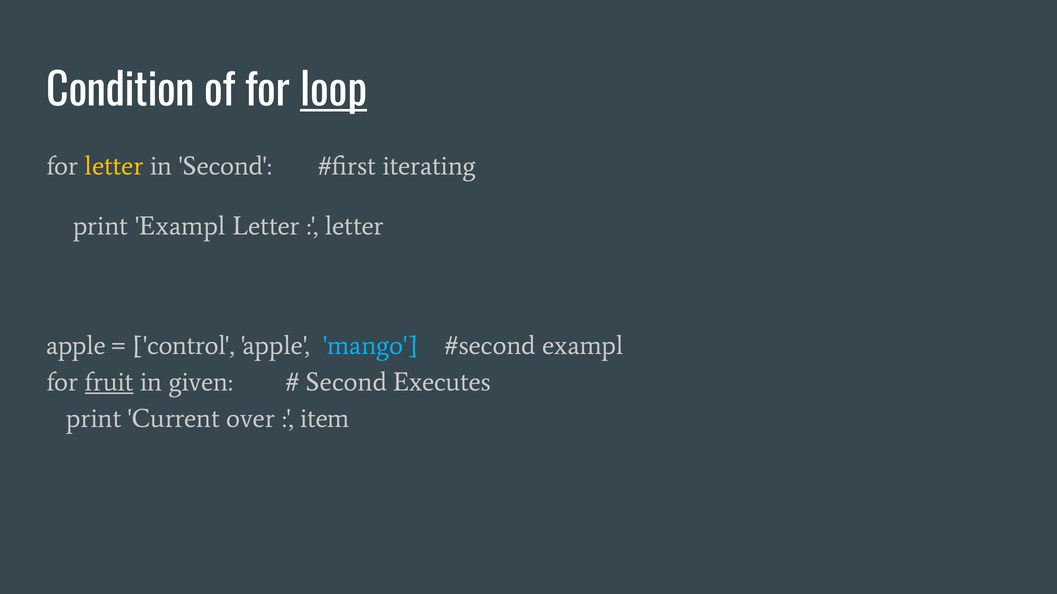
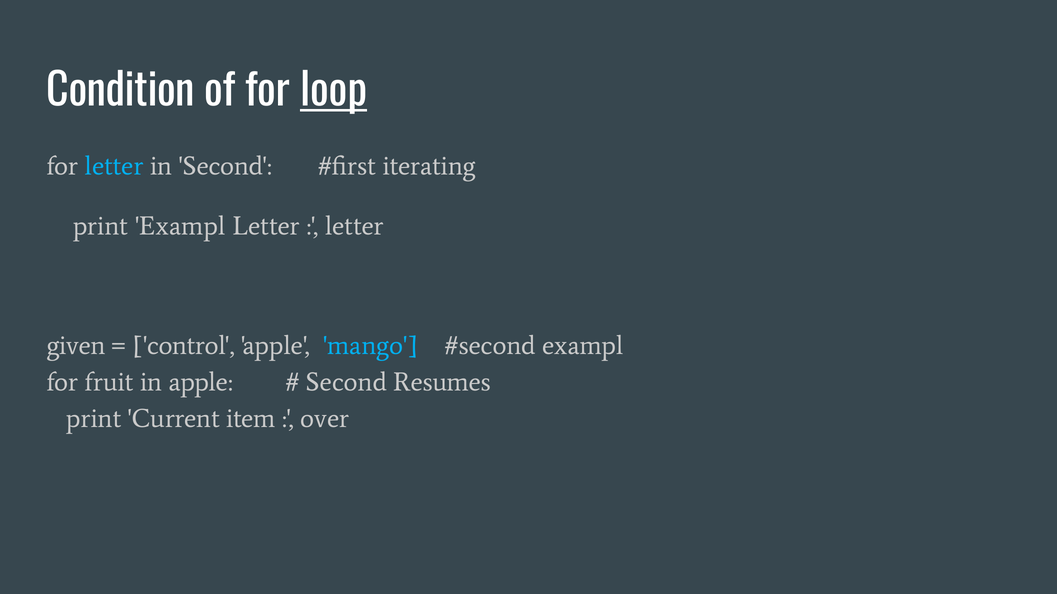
letter at (114, 166) colour: yellow -> light blue
apple at (76, 346): apple -> given
fruit underline: present -> none
in given: given -> apple
Executes: Executes -> Resumes
over: over -> item
item: item -> over
